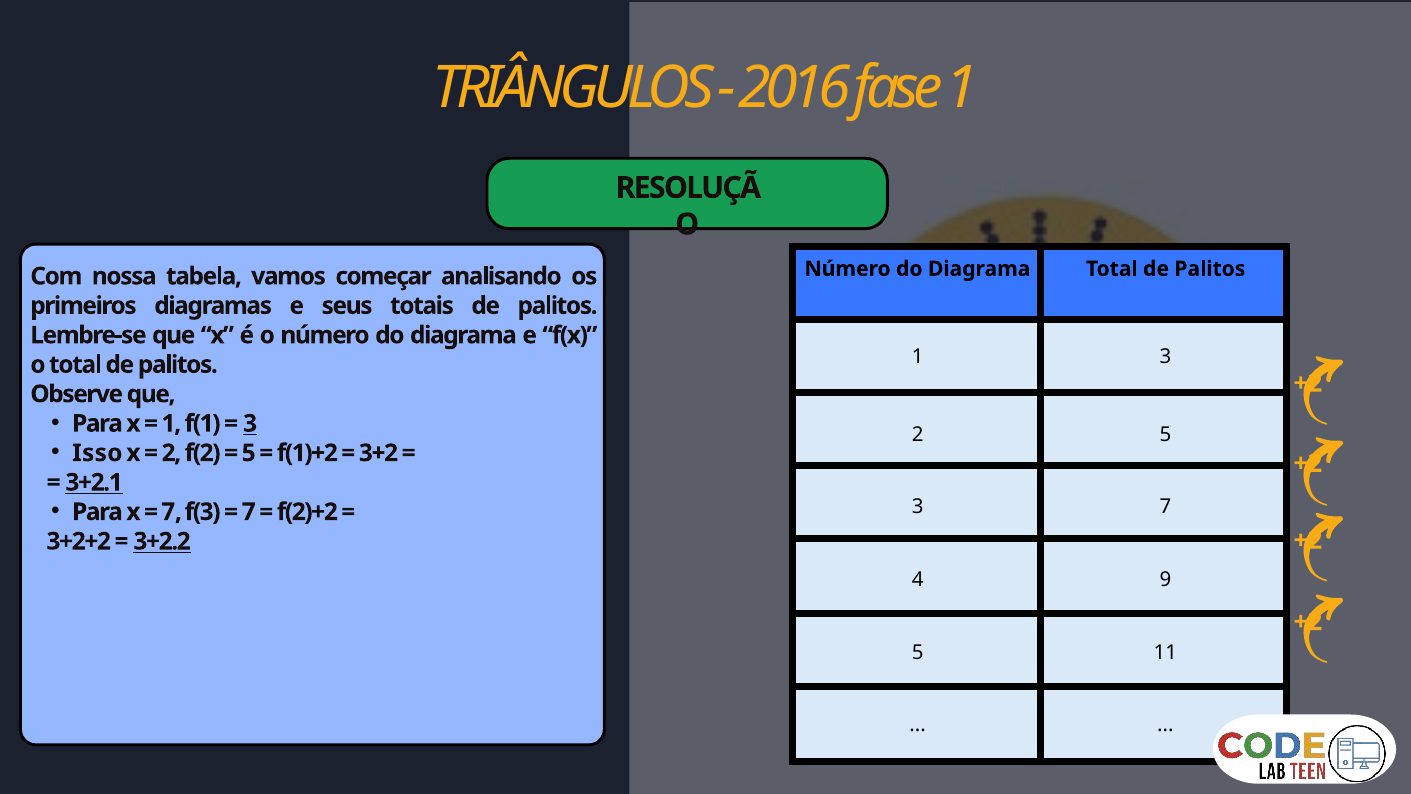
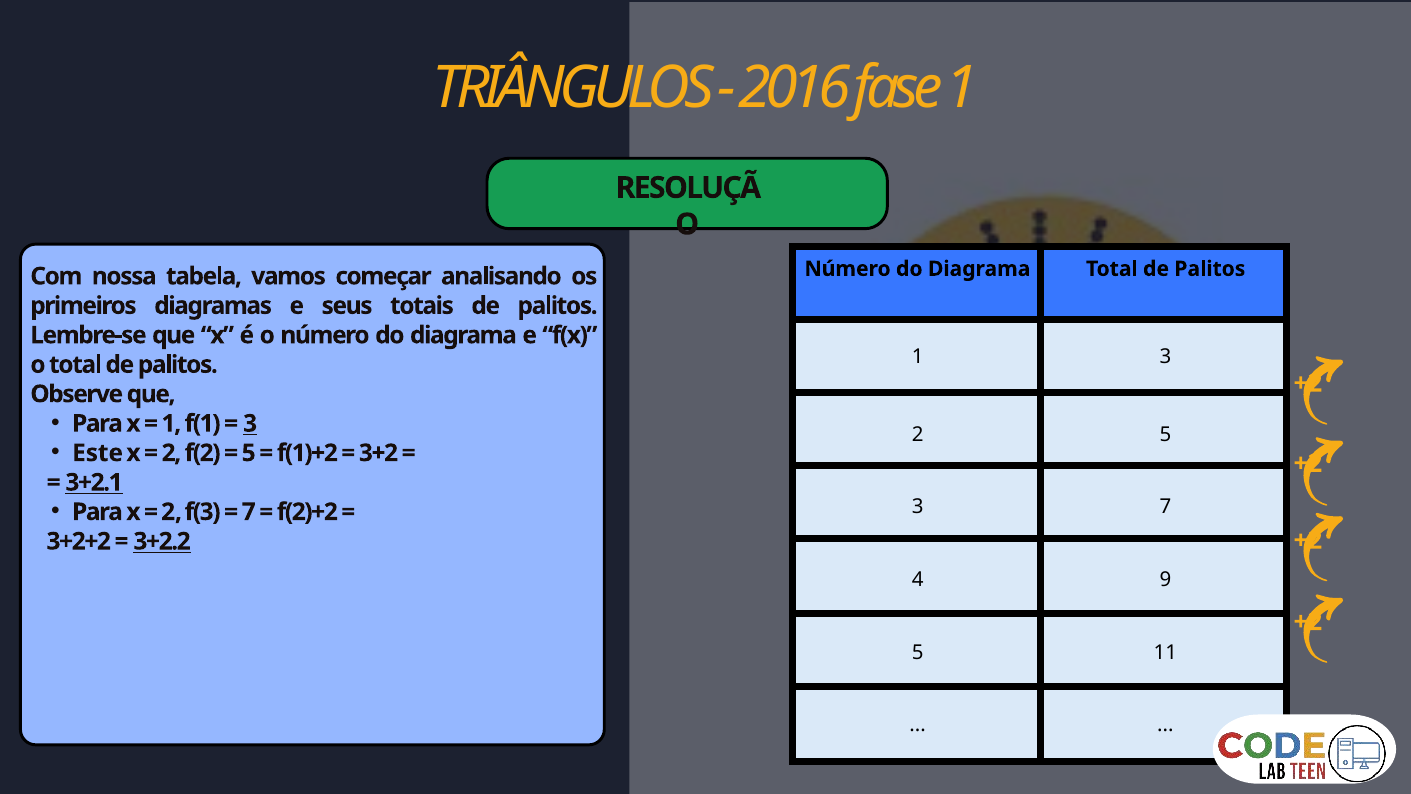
Isso: Isso -> Este
7 at (172, 512): 7 -> 2
